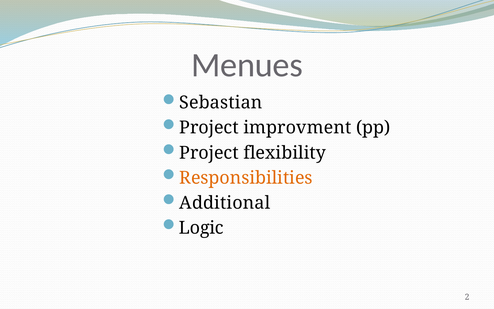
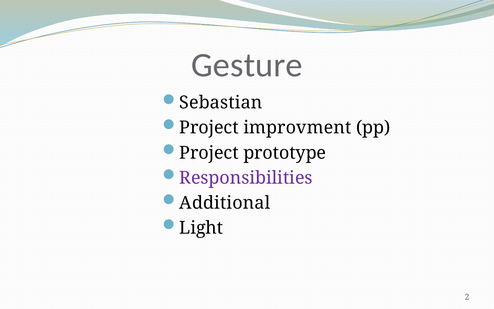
Menues: Menues -> Gesture
flexibility: flexibility -> prototype
Responsibilities colour: orange -> purple
Logic: Logic -> Light
